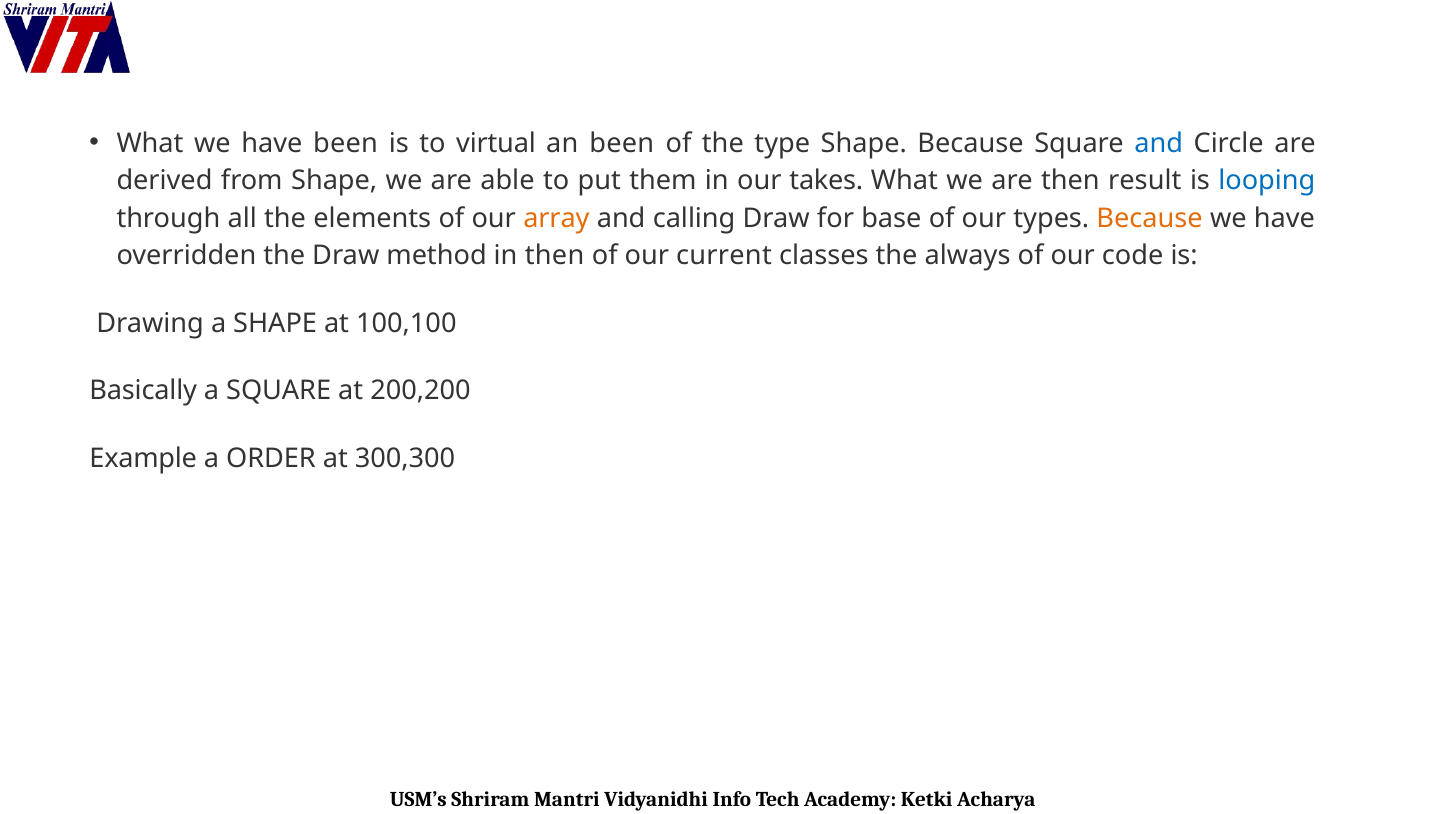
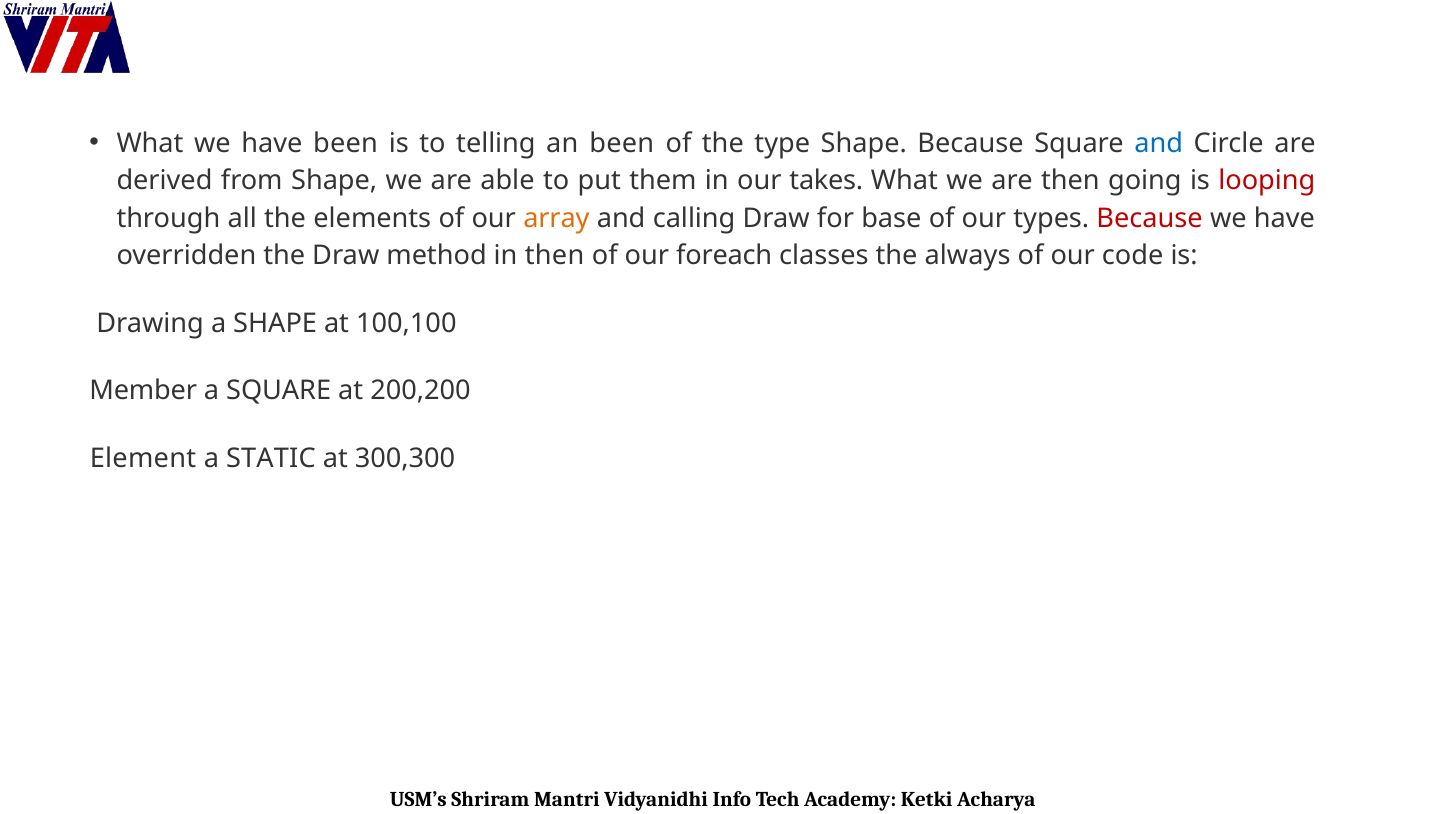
virtual: virtual -> telling
result: result -> going
looping colour: blue -> red
Because at (1150, 218) colour: orange -> red
current: current -> foreach
Basically: Basically -> Member
Example: Example -> Element
ORDER: ORDER -> STATIC
